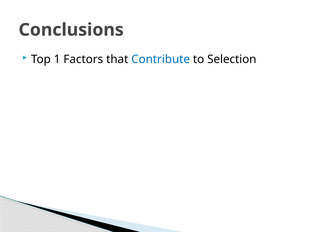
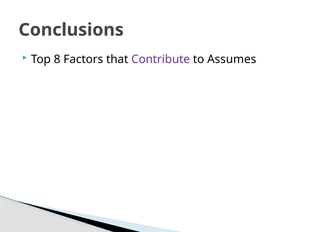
1: 1 -> 8
Contribute colour: blue -> purple
Selection: Selection -> Assumes
